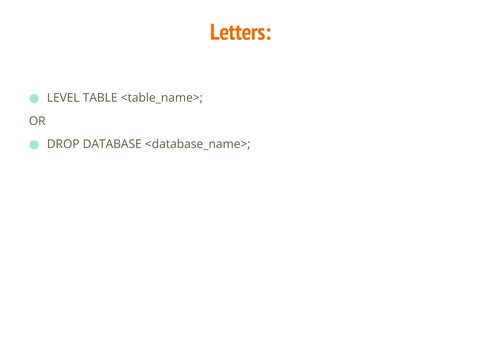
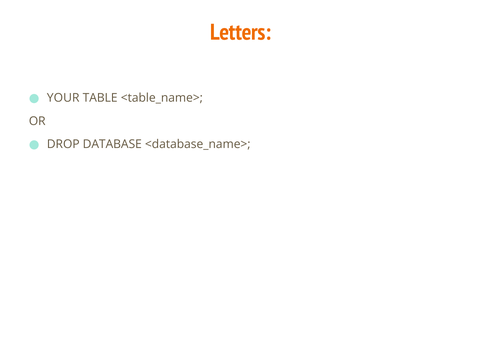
LEVEL: LEVEL -> YOUR
